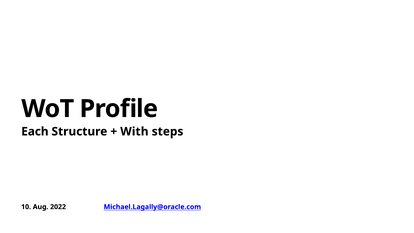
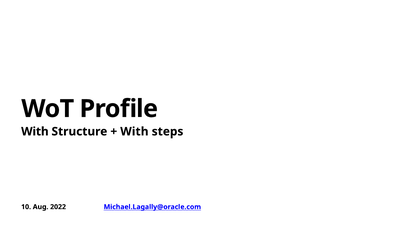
Each at (35, 131): Each -> With
